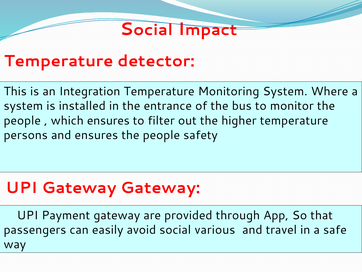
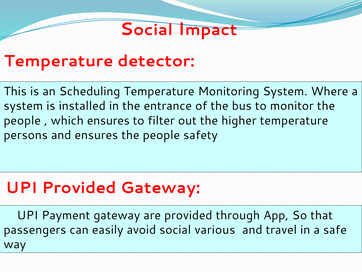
Integration: Integration -> Scheduling
UPI Gateway: Gateway -> Provided
